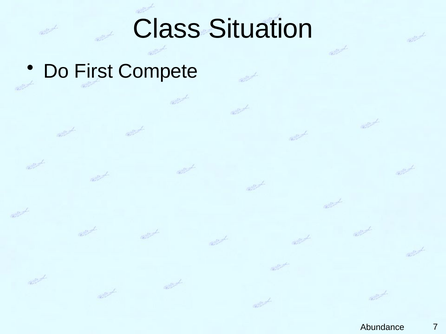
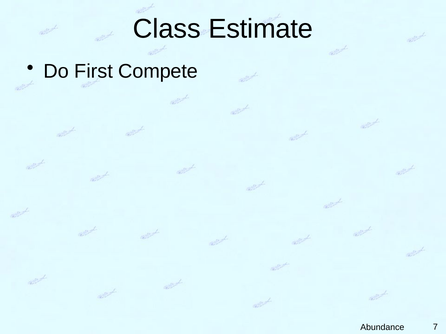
Situation: Situation -> Estimate
